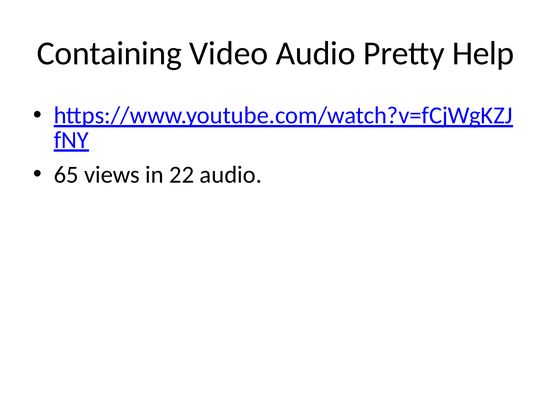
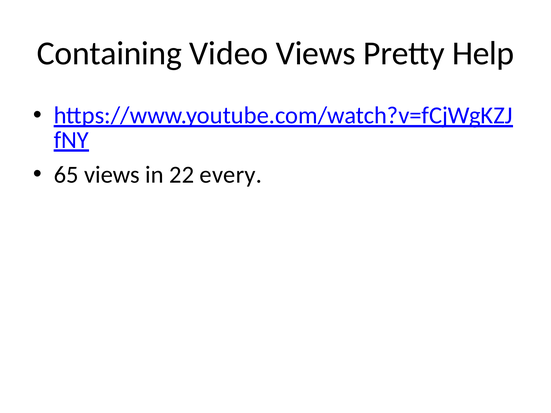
Video Audio: Audio -> Views
22 audio: audio -> every
